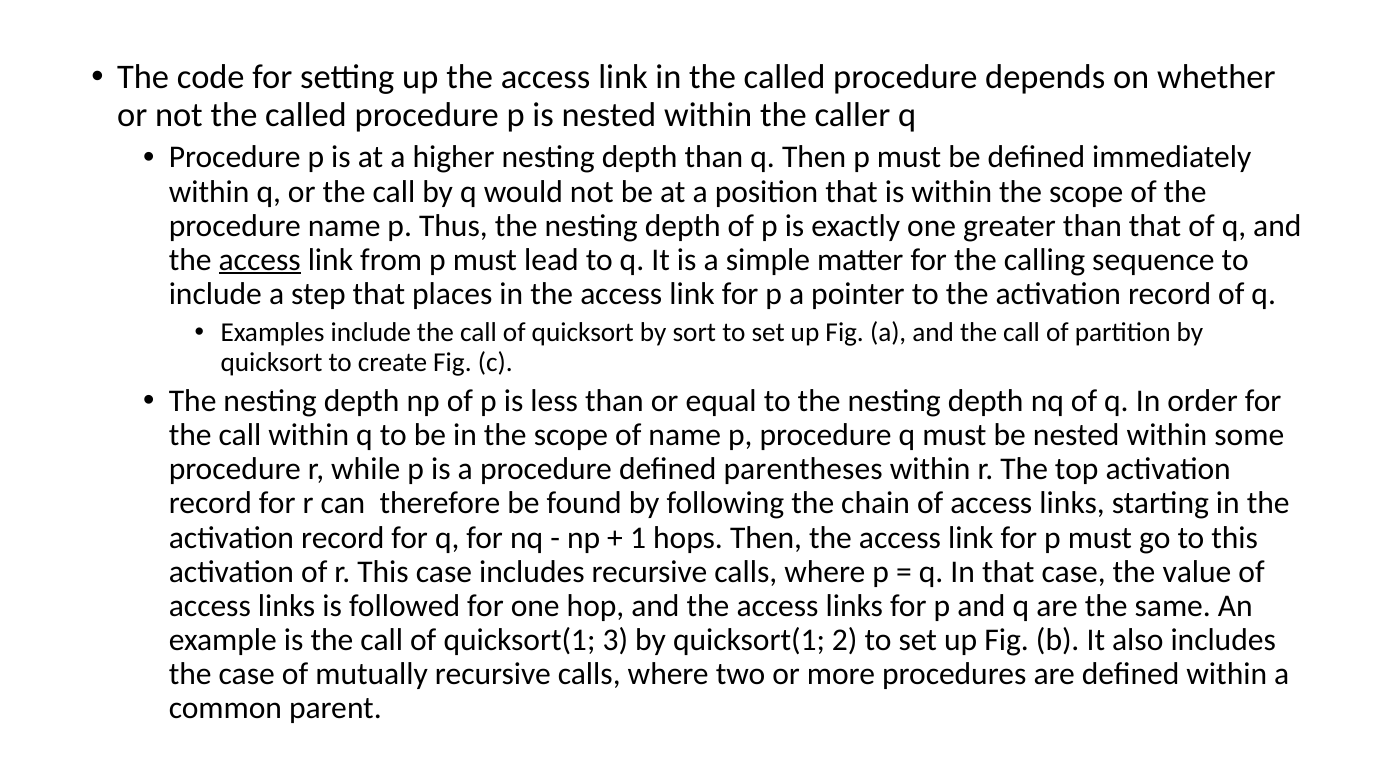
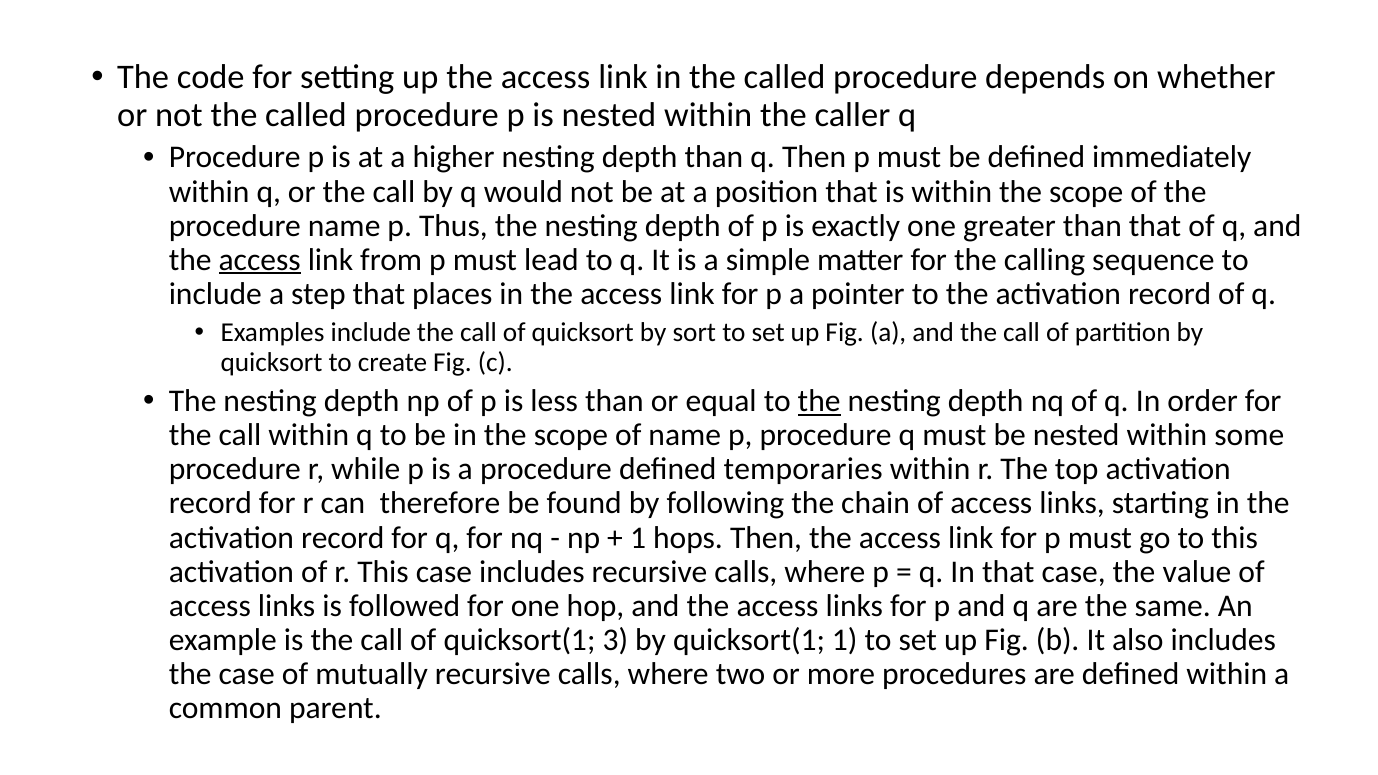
the at (819, 401) underline: none -> present
parentheses: parentheses -> temporaries
quicksort(1 2: 2 -> 1
